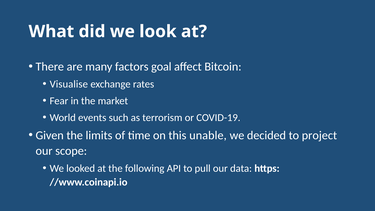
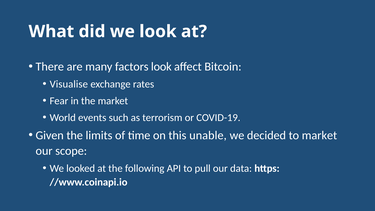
factors goal: goal -> look
to project: project -> market
